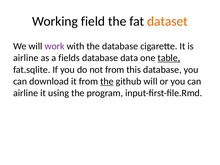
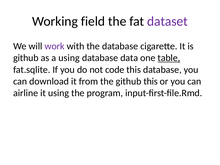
dataset colour: orange -> purple
airline at (26, 58): airline -> github
a fields: fields -> using
not from: from -> code
the at (107, 81) underline: present -> none
github will: will -> this
